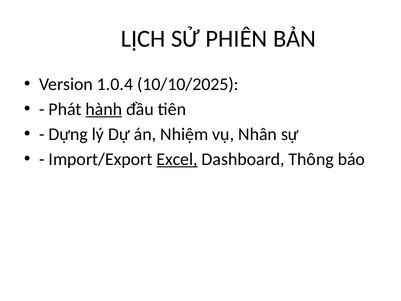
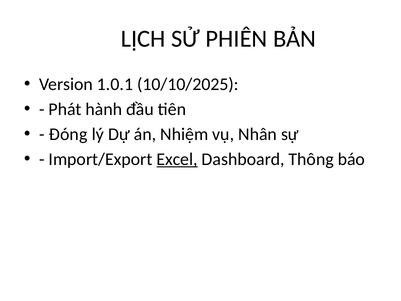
1.0.4: 1.0.4 -> 1.0.1
hành underline: present -> none
Dựng: Dựng -> Đóng
